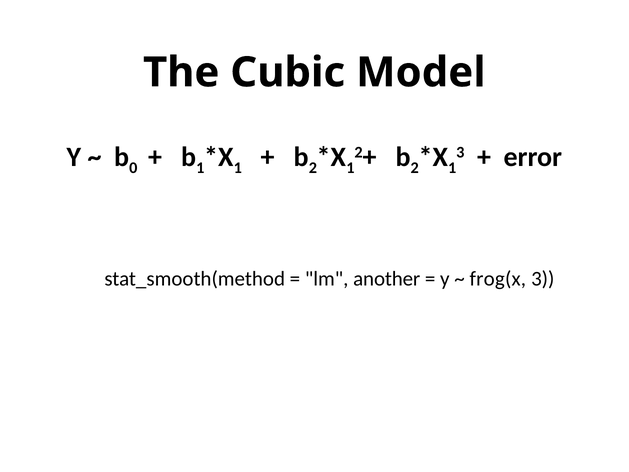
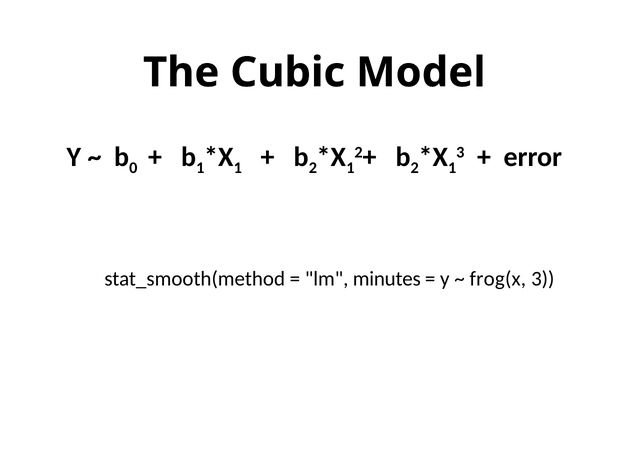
another: another -> minutes
